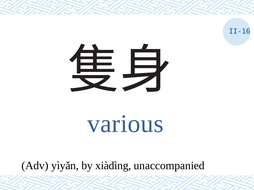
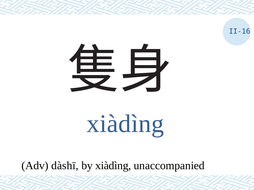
various at (125, 124): various -> xiàdìng
yìyǎn: yìyǎn -> dàshī
